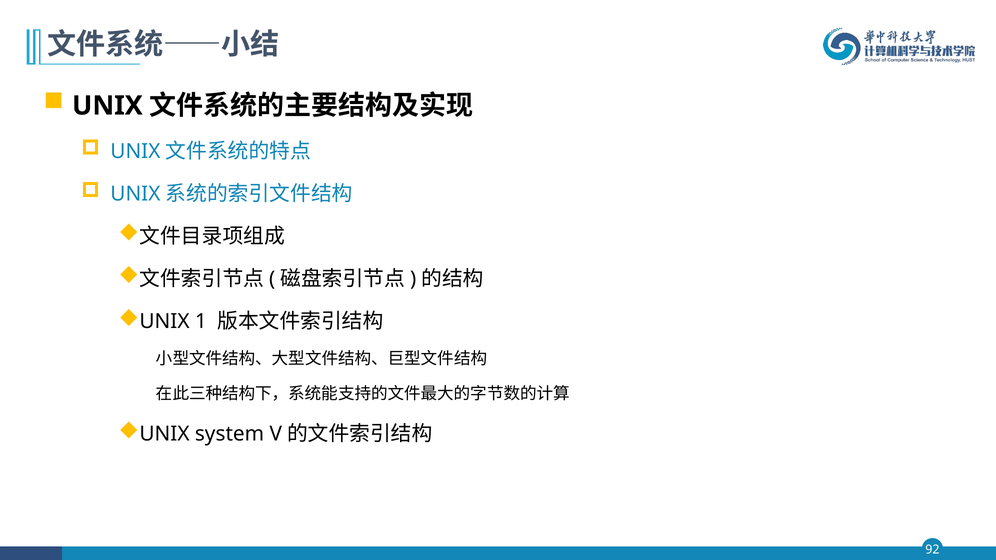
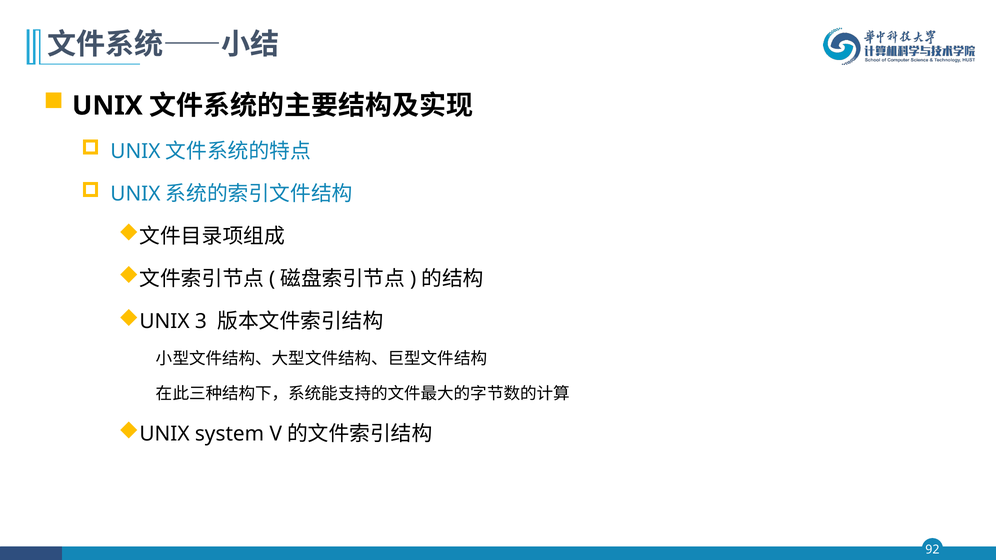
1: 1 -> 3
